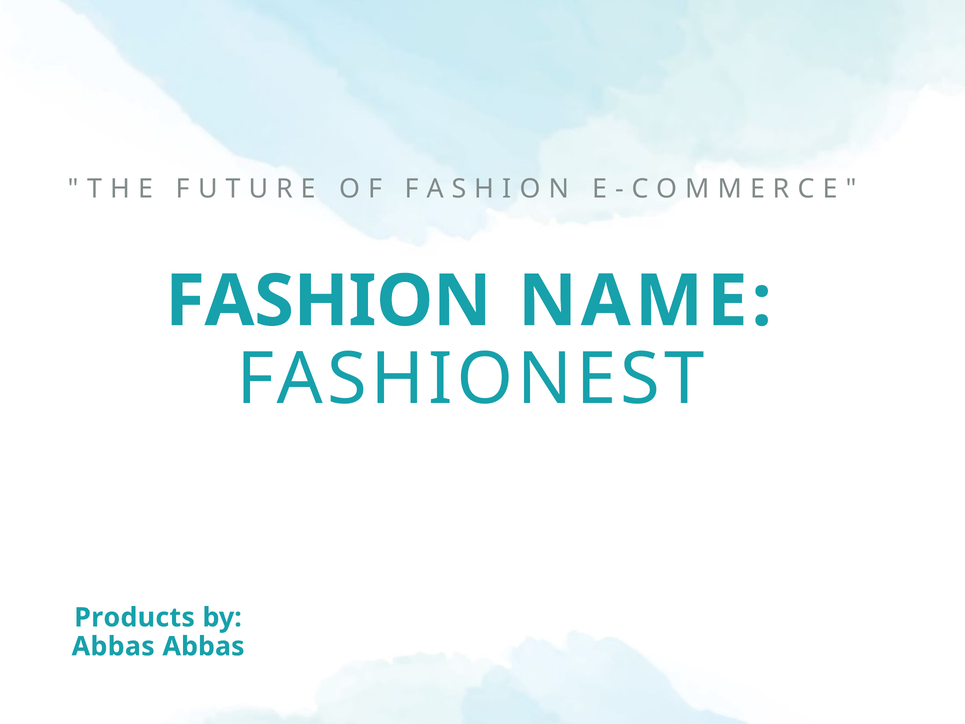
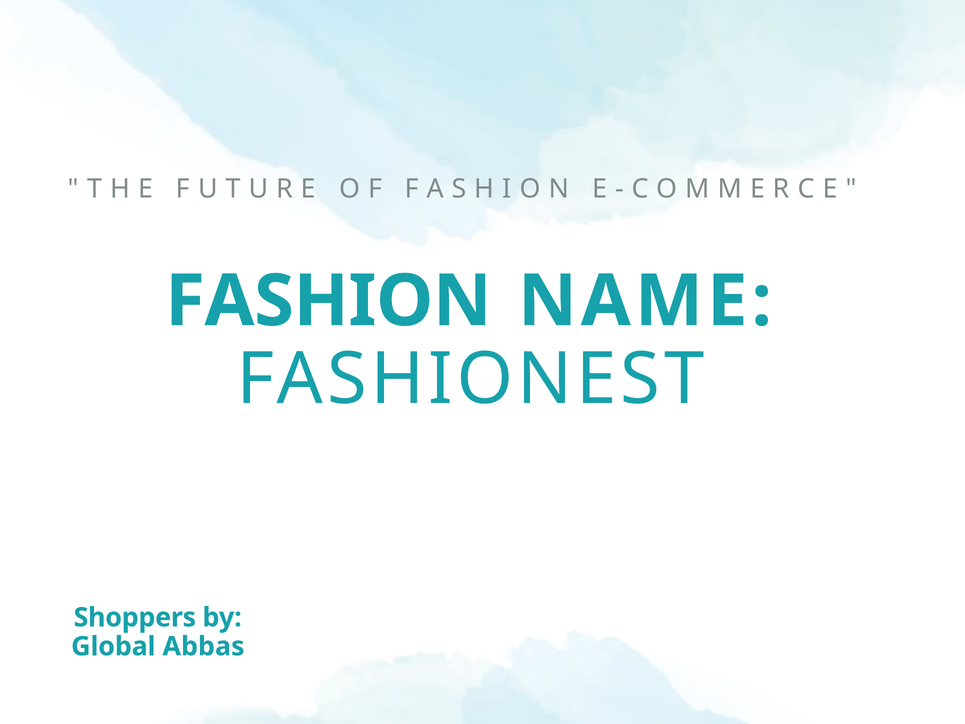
Products: Products -> Shoppers
Abbas at (113, 646): Abbas -> Global
